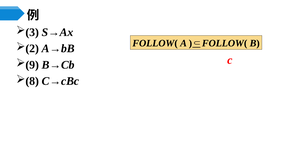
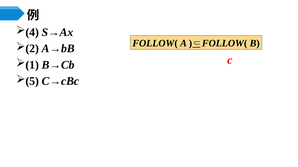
3: 3 -> 4
9: 9 -> 1
8: 8 -> 5
